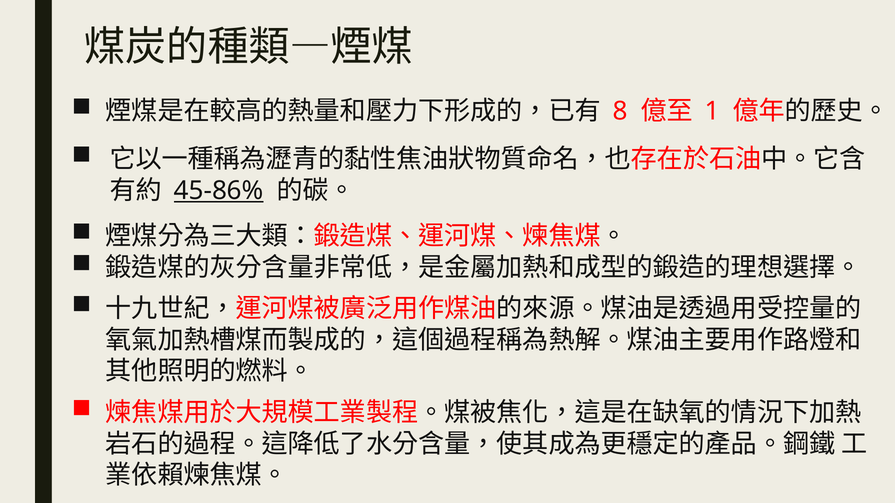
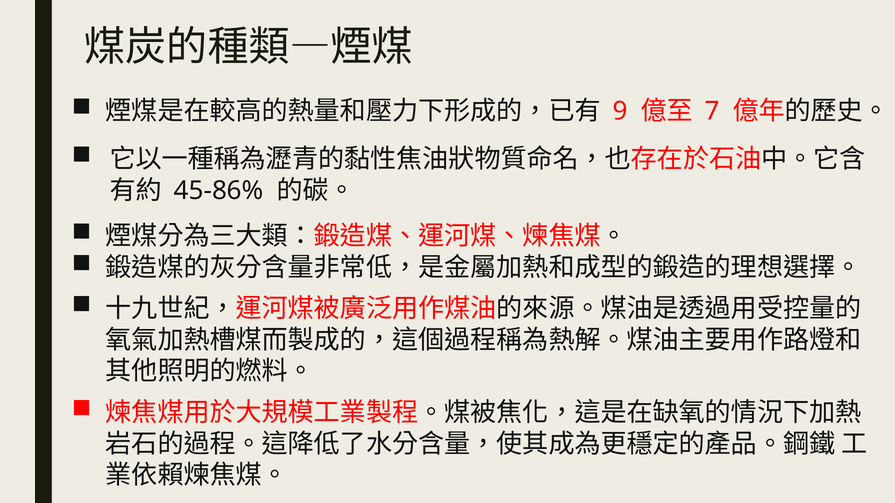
8: 8 -> 9
1: 1 -> 7
45-86% underline: present -> none
